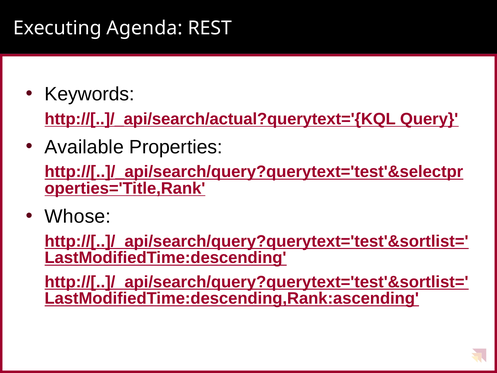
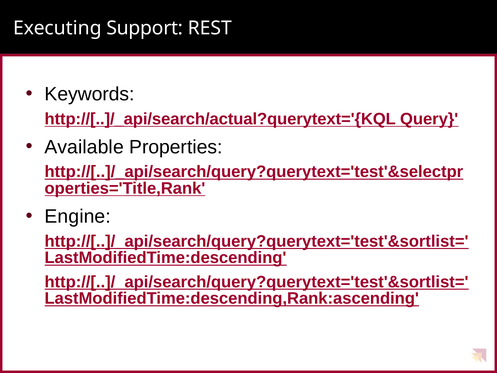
Agenda: Agenda -> Support
Whose: Whose -> Engine
